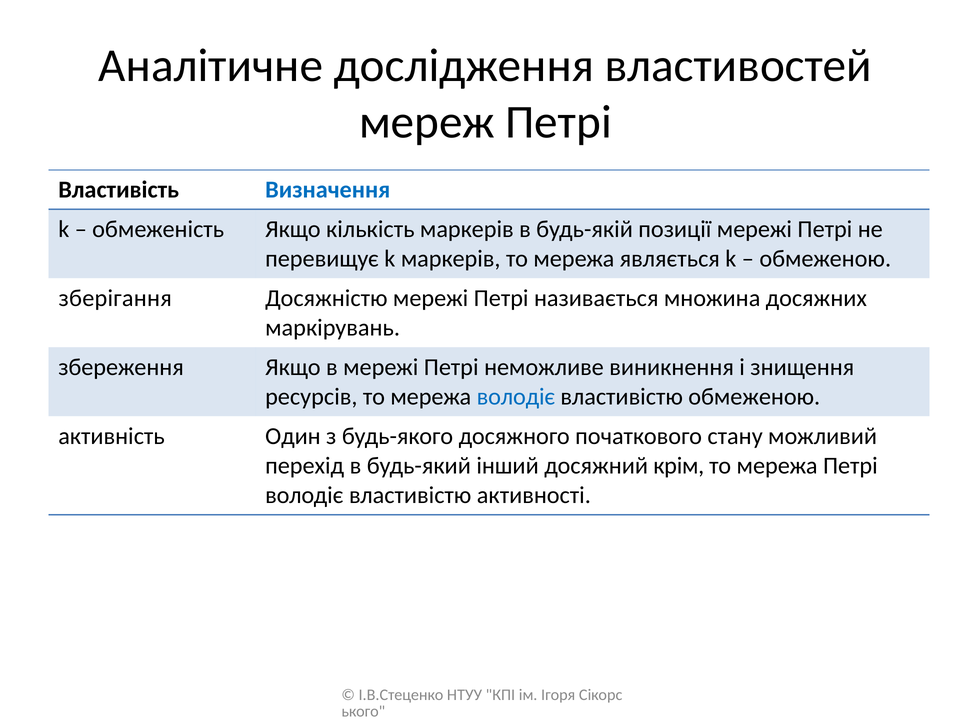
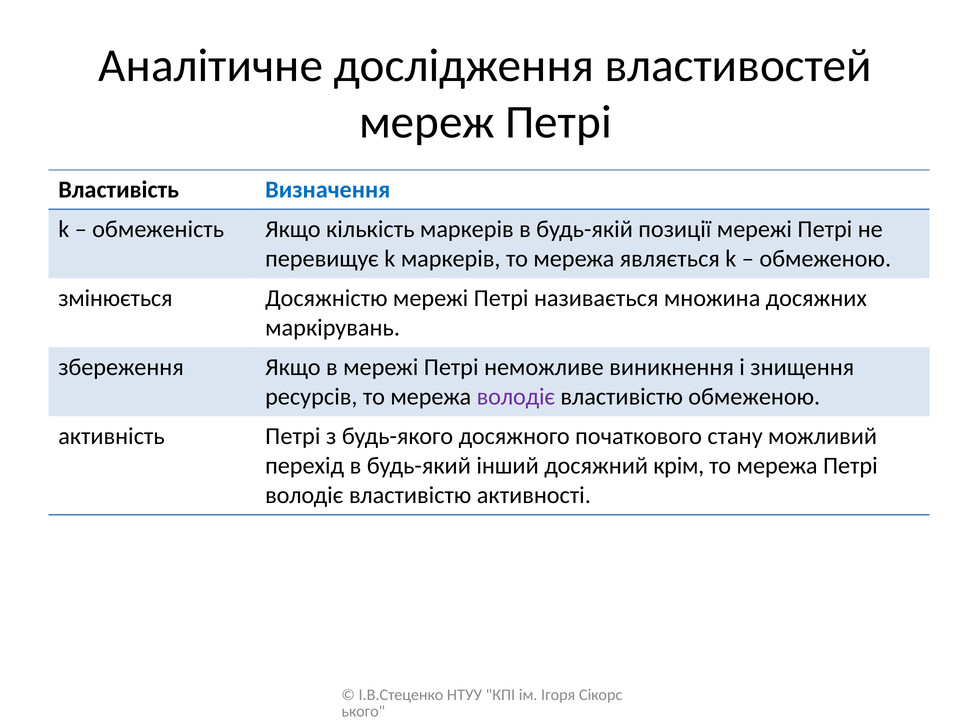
зберігання: зберігання -> змінюється
володіє at (516, 397) colour: blue -> purple
активність Один: Один -> Петрі
